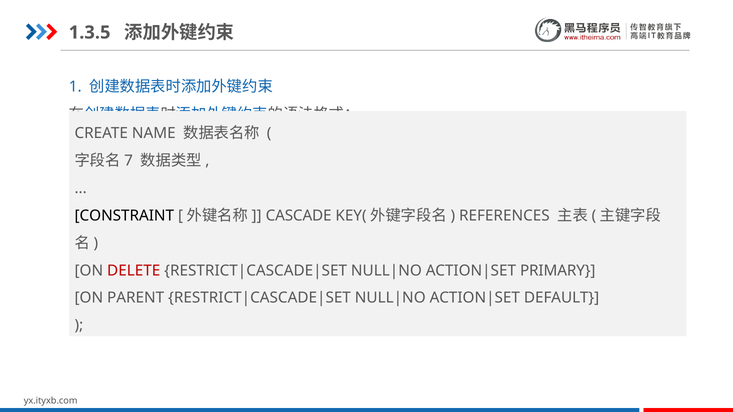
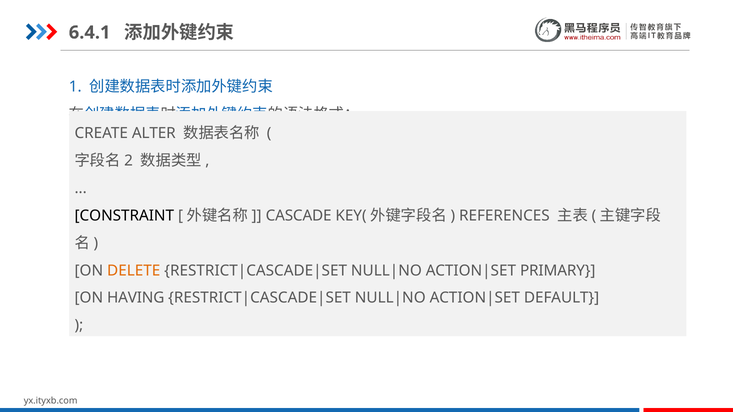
1.3.5: 1.3.5 -> 6.4.1
NAME: NAME -> ALTER
7: 7 -> 2
DELETE colour: red -> orange
PARENT: PARENT -> HAVING
